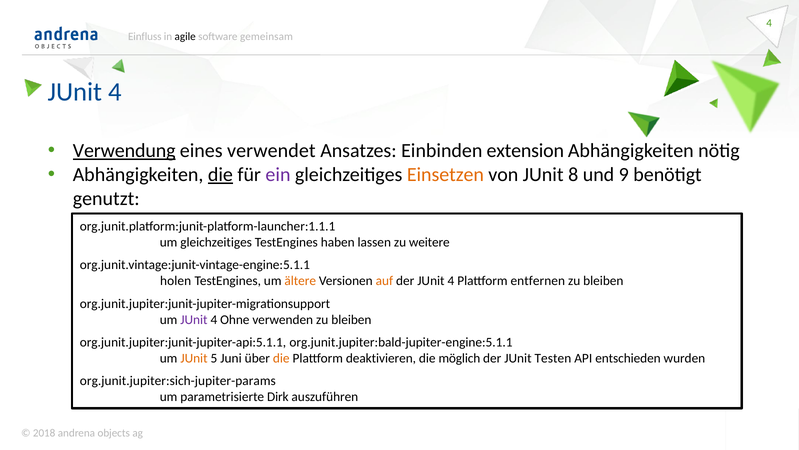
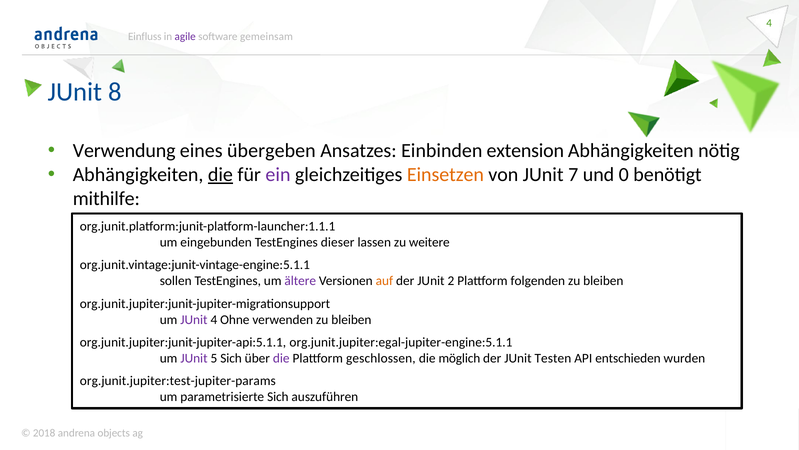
agile colour: black -> purple
4 at (115, 92): 4 -> 8
Verwendung underline: present -> none
verwendet: verwendet -> übergeben
8: 8 -> 7
9: 9 -> 0
genutzt: genutzt -> mithilfe
um gleichzeitiges: gleichzeitiges -> eingebunden
haben: haben -> dieser
holen: holen -> sollen
ältere colour: orange -> purple
der JUnit 4: 4 -> 2
entfernen: entfernen -> folgenden
org.junit.jupiter:bald-jupiter-engine:5.1.1: org.junit.jupiter:bald-jupiter-engine:5.1.1 -> org.junit.jupiter:egal-jupiter-engine:5.1.1
JUnit at (194, 358) colour: orange -> purple
5 Juni: Juni -> Sich
die at (281, 358) colour: orange -> purple
deaktivieren: deaktivieren -> geschlossen
org.junit.jupiter:sich-jupiter-params: org.junit.jupiter:sich-jupiter-params -> org.junit.jupiter:test-jupiter-params
parametrisierte Dirk: Dirk -> Sich
